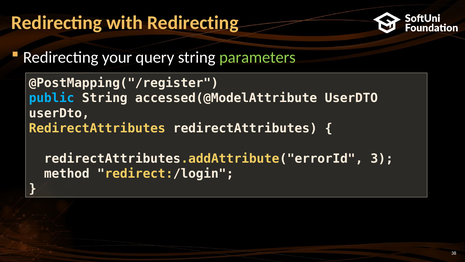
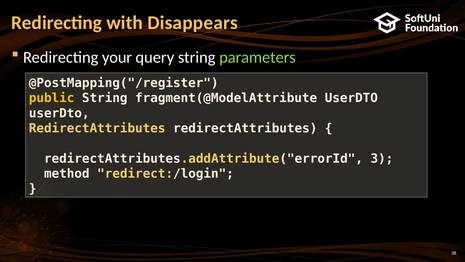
with Redirecting: Redirecting -> Disappears
public colour: light blue -> yellow
accessed(@ModelAttribute: accessed(@ModelAttribute -> fragment(@ModelAttribute
